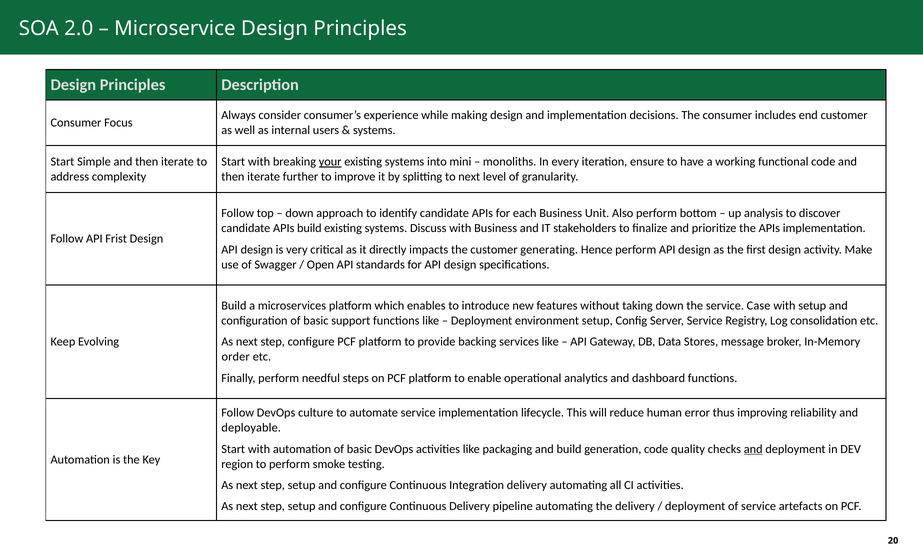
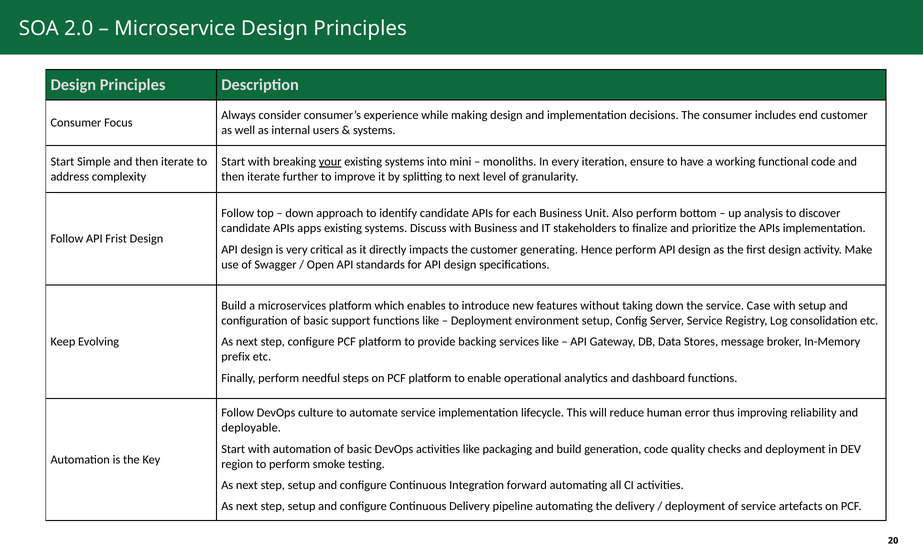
APIs build: build -> apps
order: order -> prefix
and at (753, 449) underline: present -> none
Integration delivery: delivery -> forward
